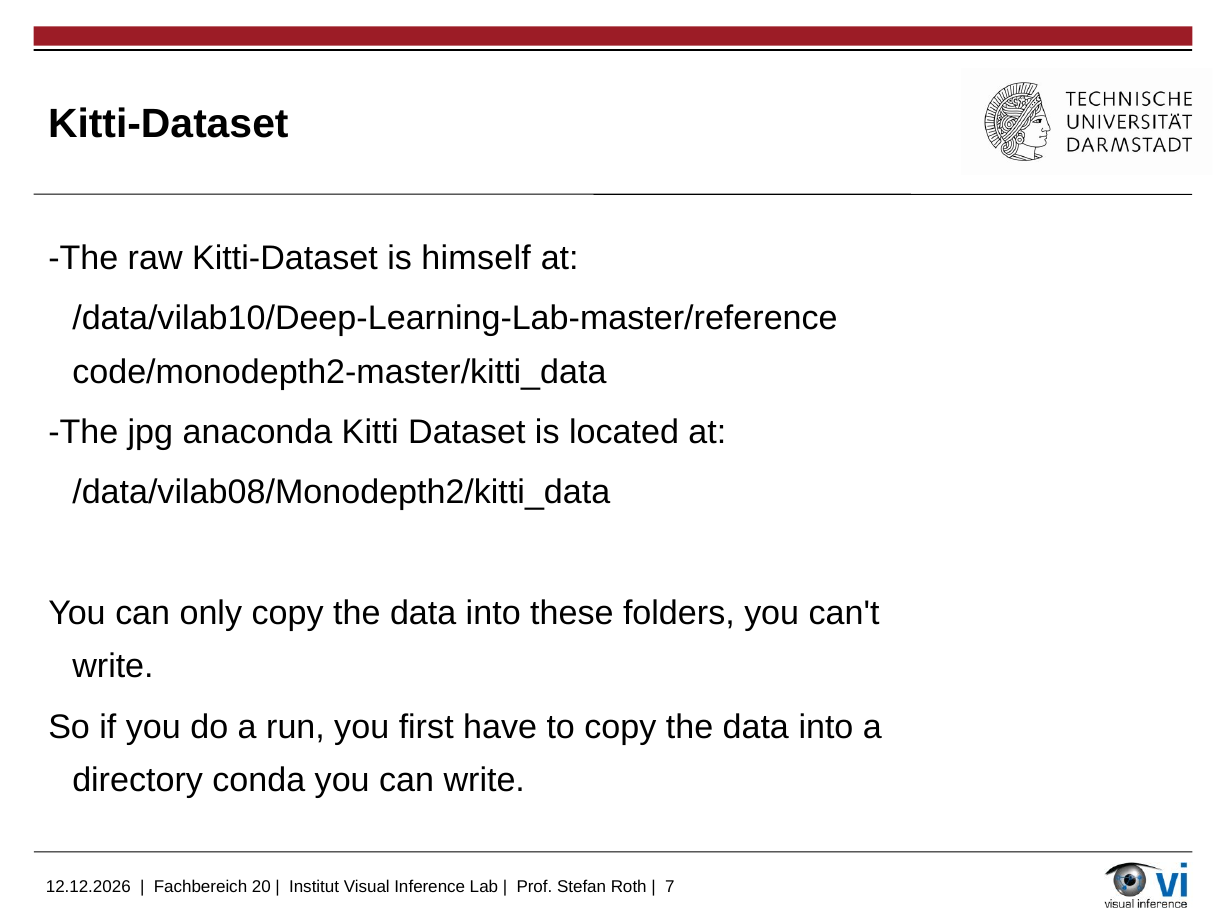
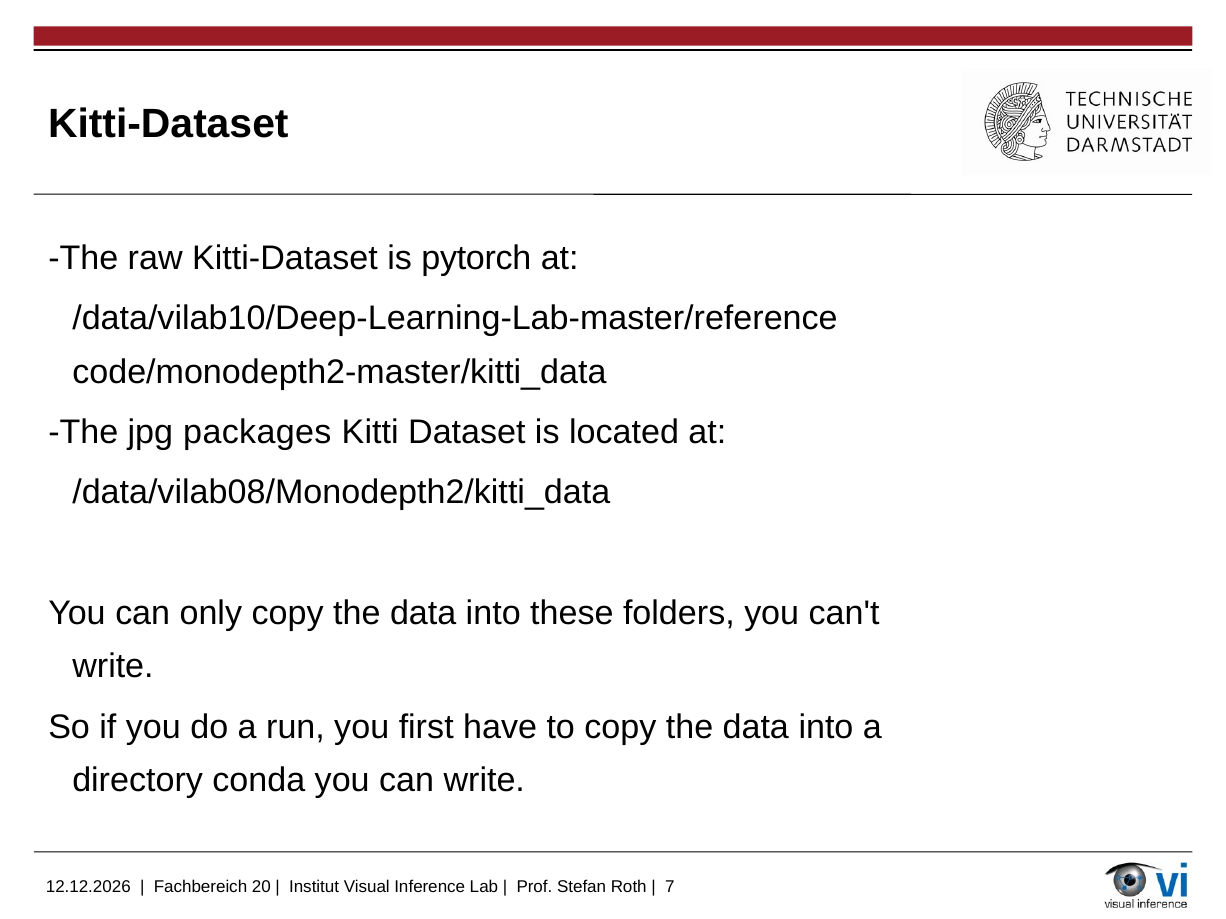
himself: himself -> pytorch
anaconda: anaconda -> packages
